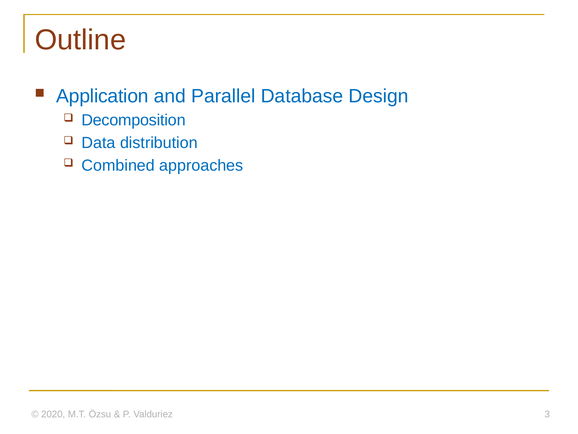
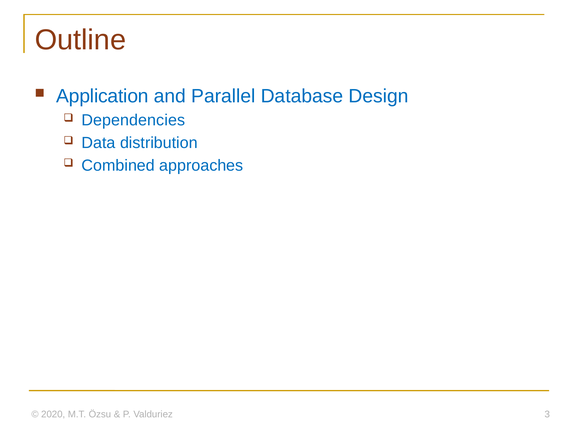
Decomposition: Decomposition -> Dependencies
